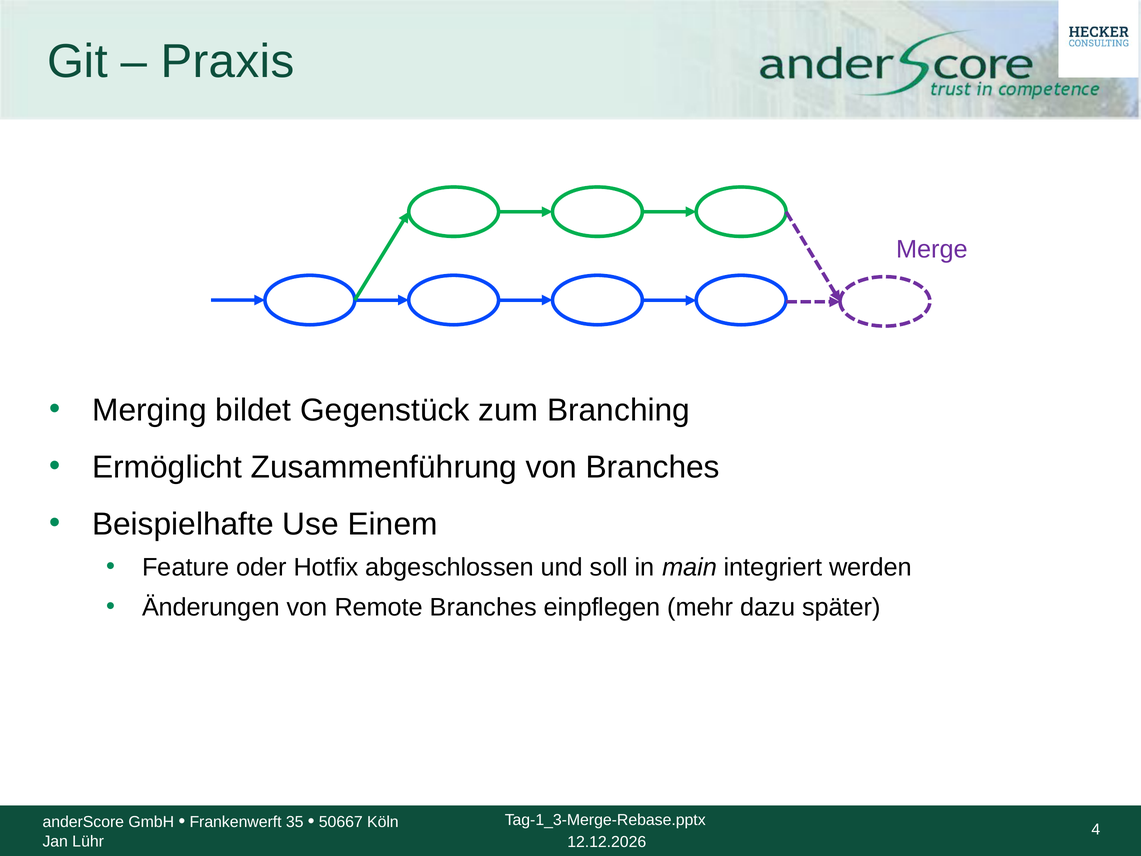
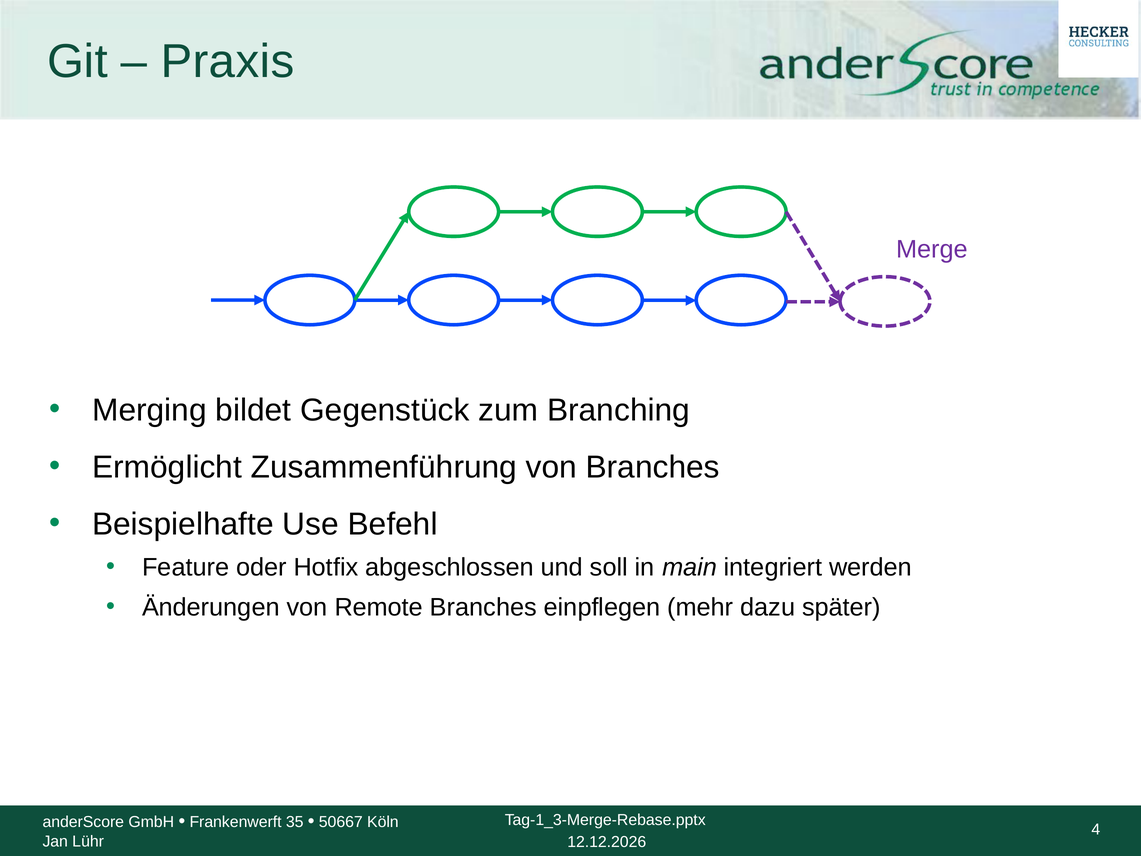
Einem: Einem -> Befehl
